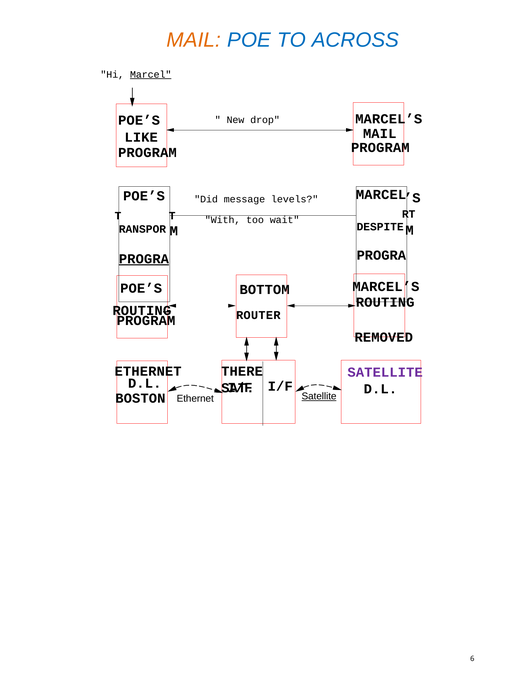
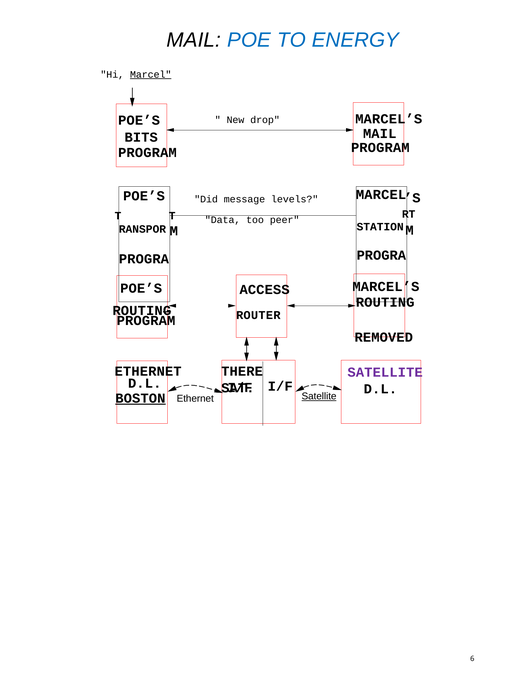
MAIL at (194, 40) colour: orange -> black
ACROSS: ACROSS -> ENERGY
LIKE: LIKE -> BITS
With: With -> Data
wait: wait -> peer
DESPITE: DESPITE -> STATION
PROGRA at (144, 259) underline: present -> none
BOTTOM: BOTTOM -> ACCESS
BOSTON underline: none -> present
